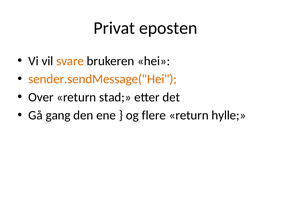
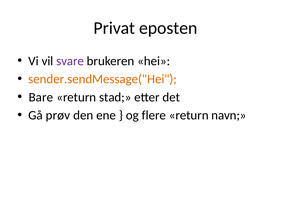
svare colour: orange -> purple
Over: Over -> Bare
gang: gang -> prøv
hylle: hylle -> navn
